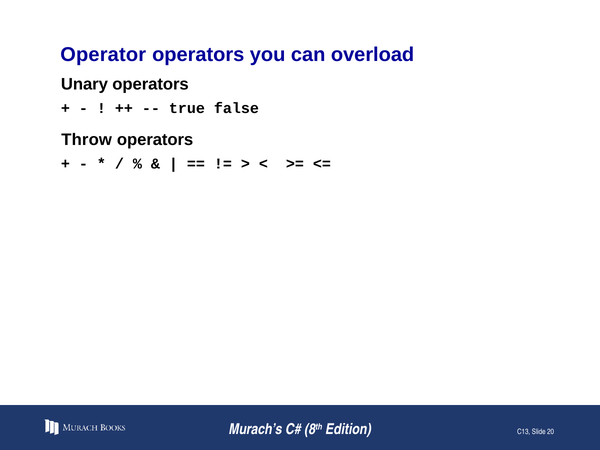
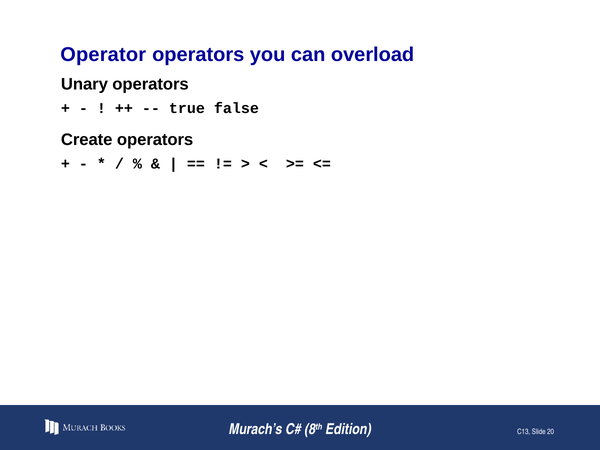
Throw: Throw -> Create
